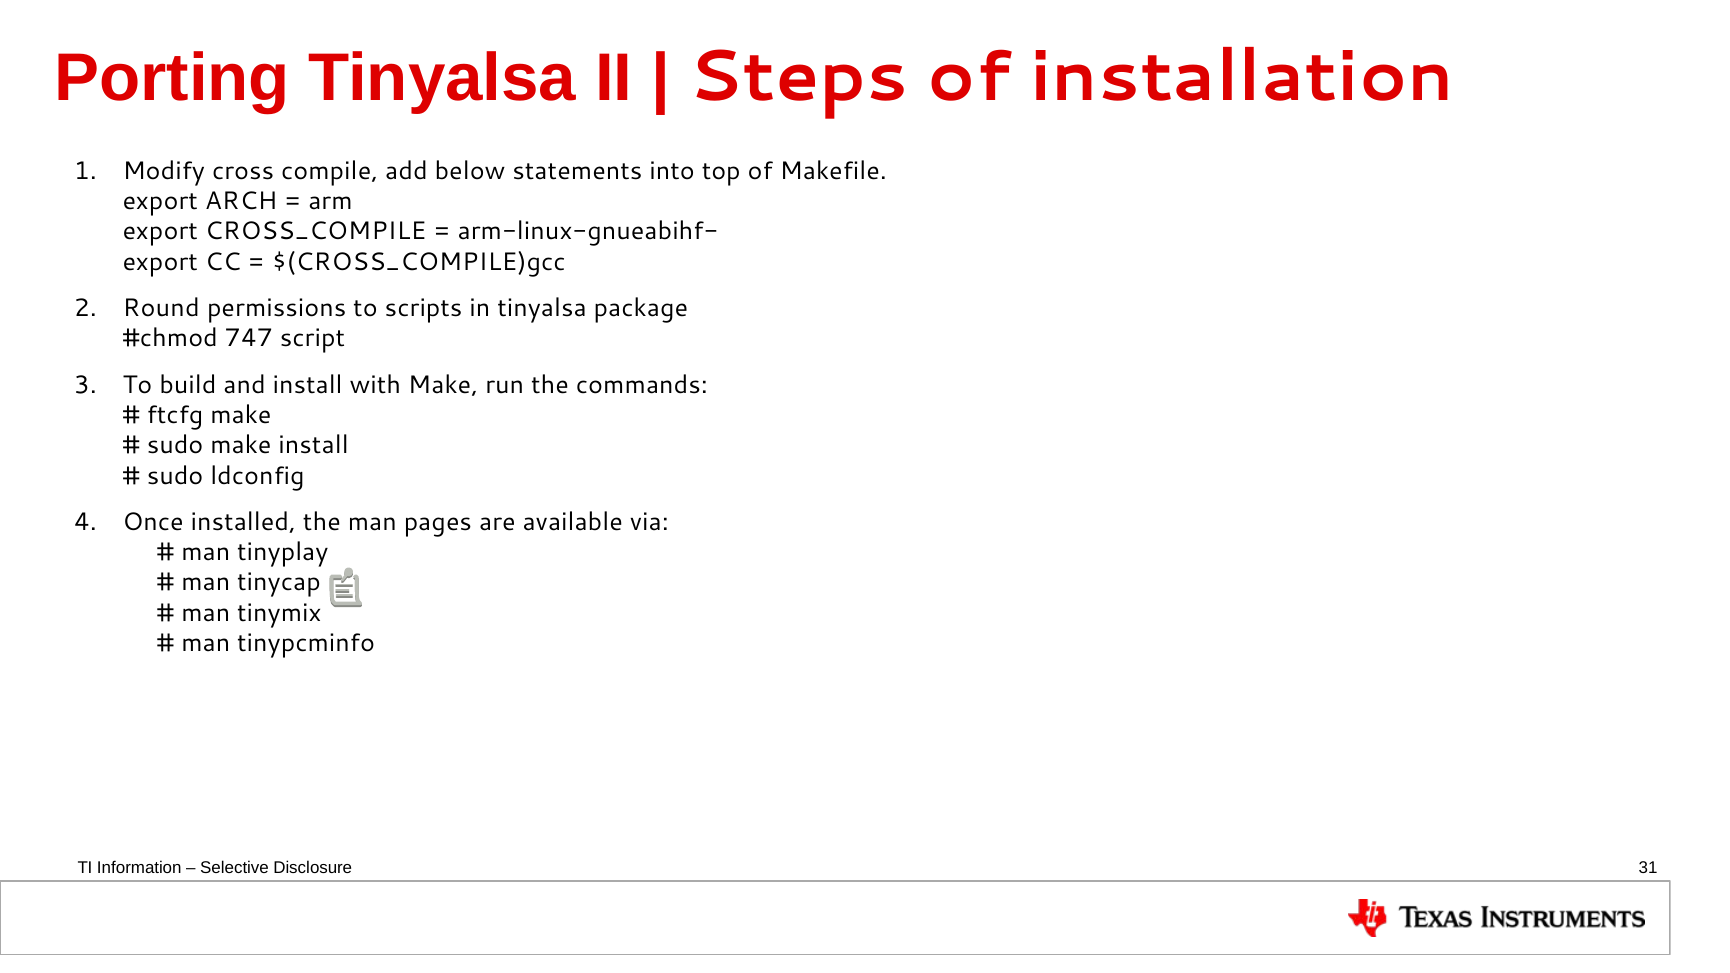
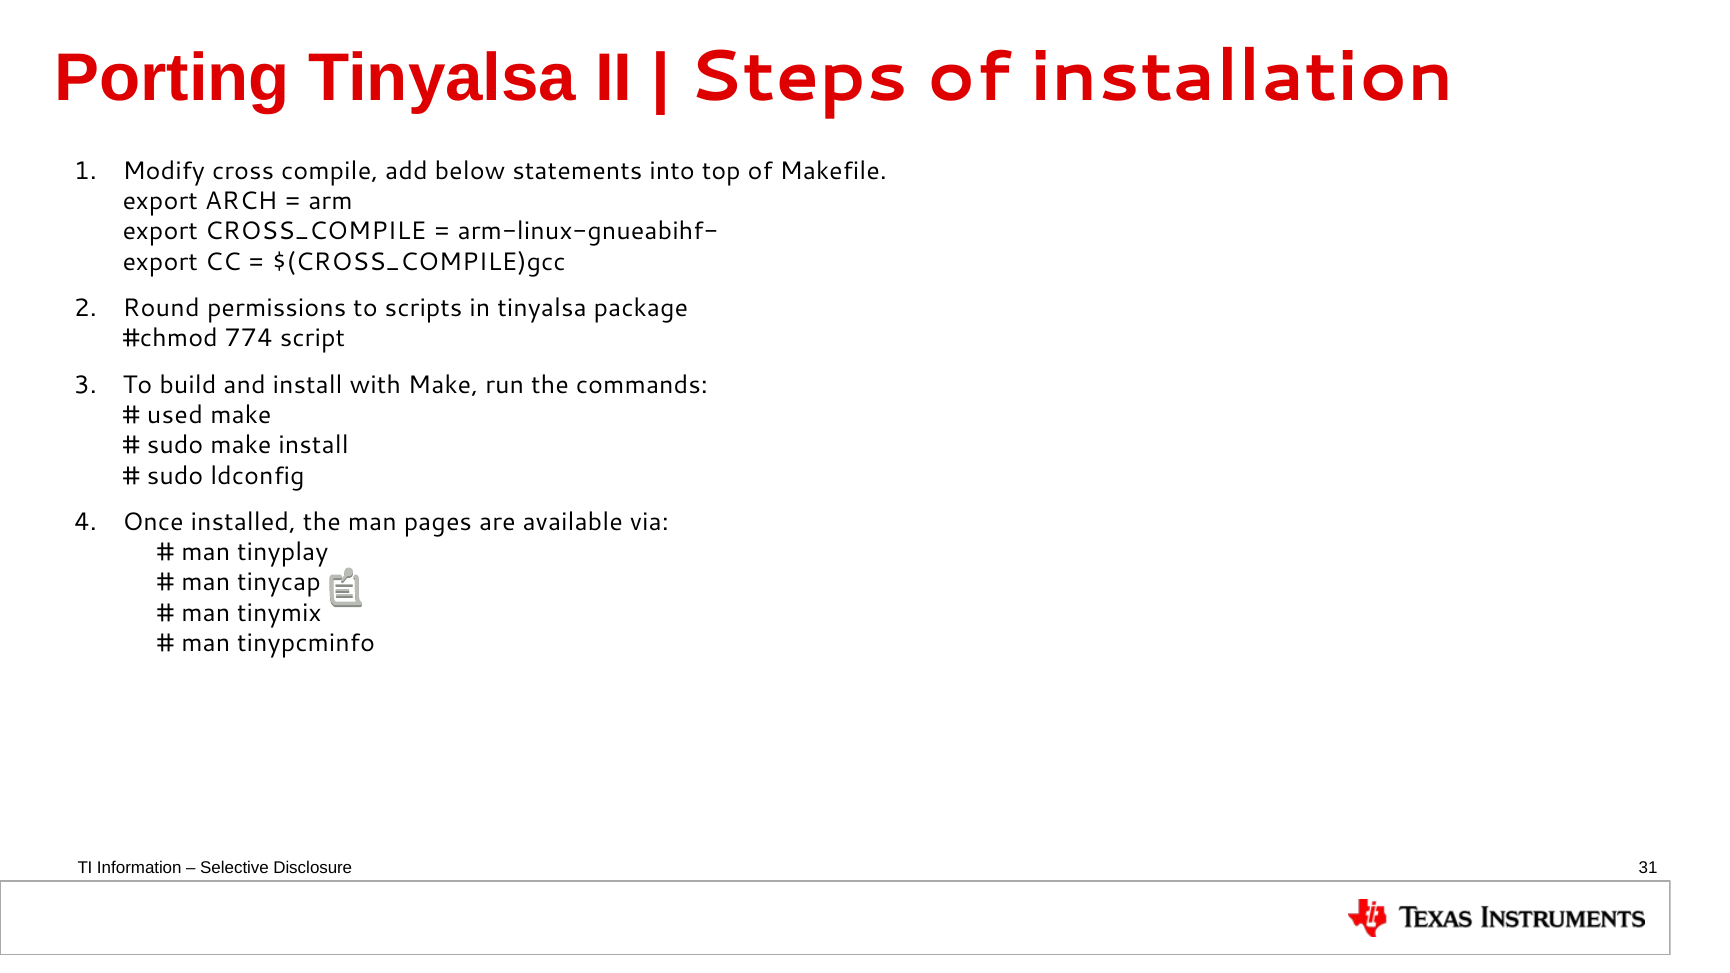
747: 747 -> 774
ftcfg: ftcfg -> used
